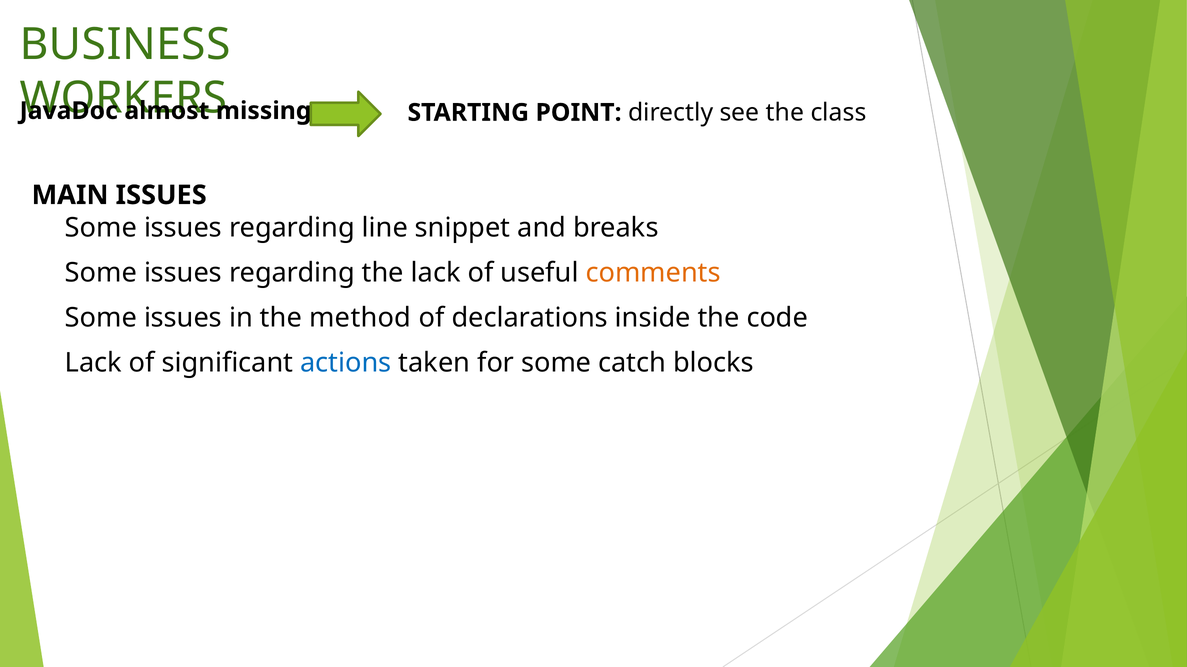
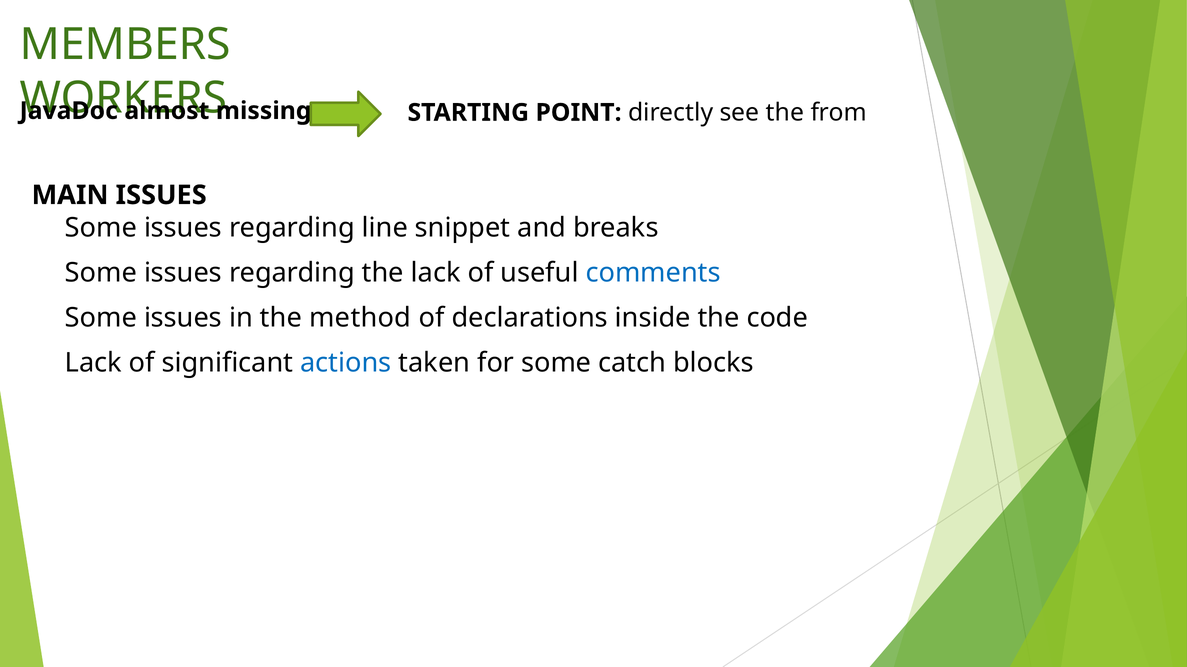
BUSINESS: BUSINESS -> MEMBERS
class: class -> from
comments colour: orange -> blue
